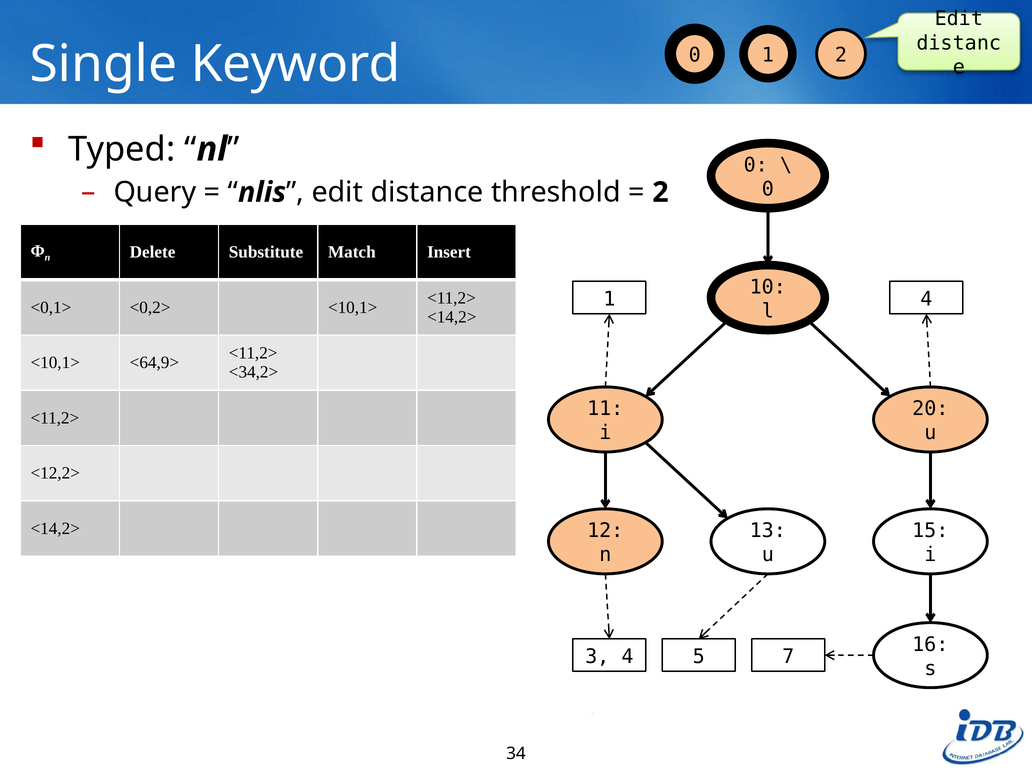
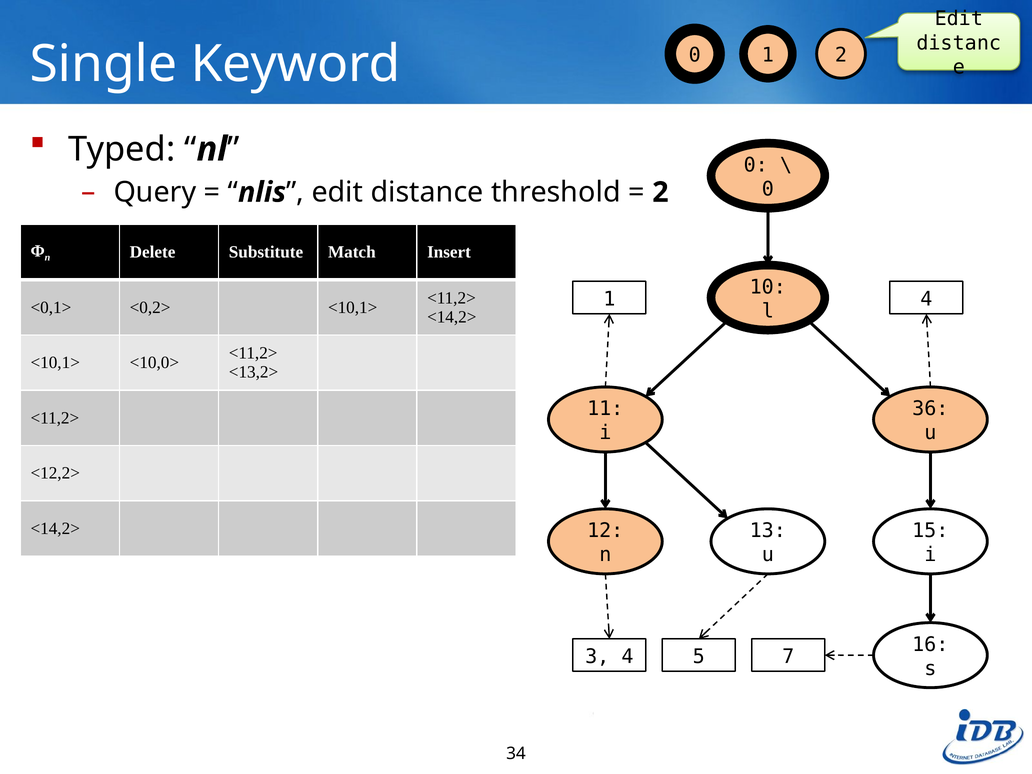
<64,9>: <64,9> -> <10,0>
<34,2>: <34,2> -> <13,2>
20: 20 -> 36
